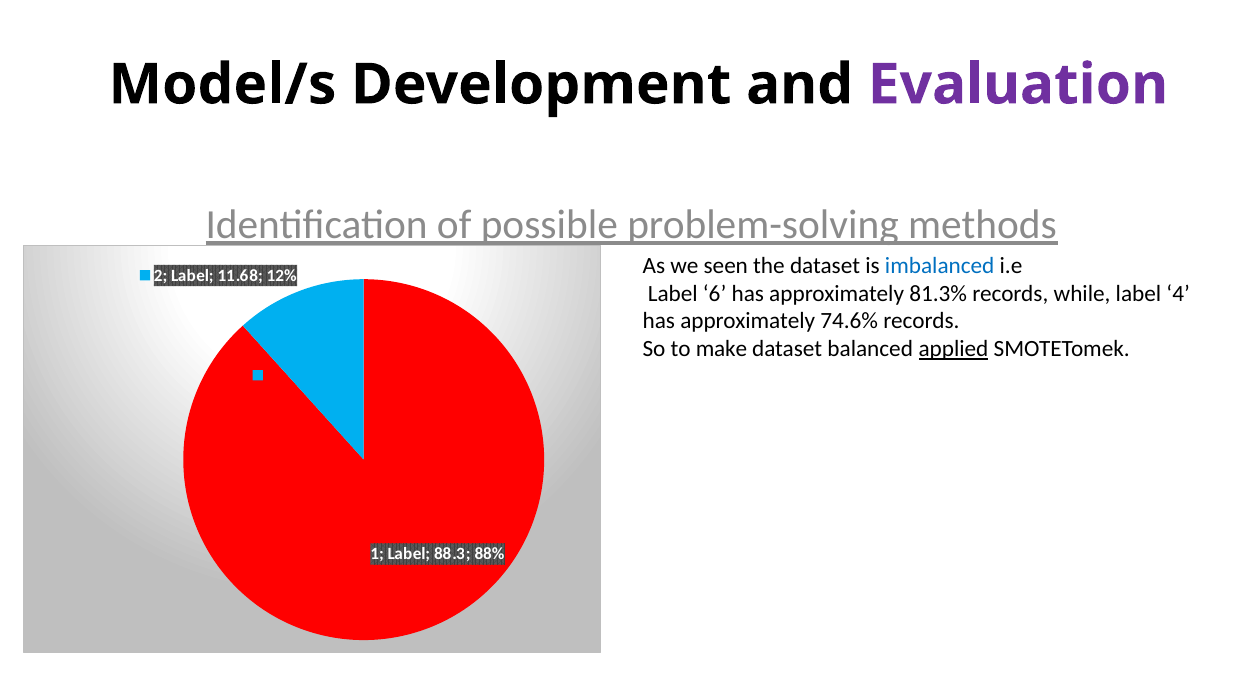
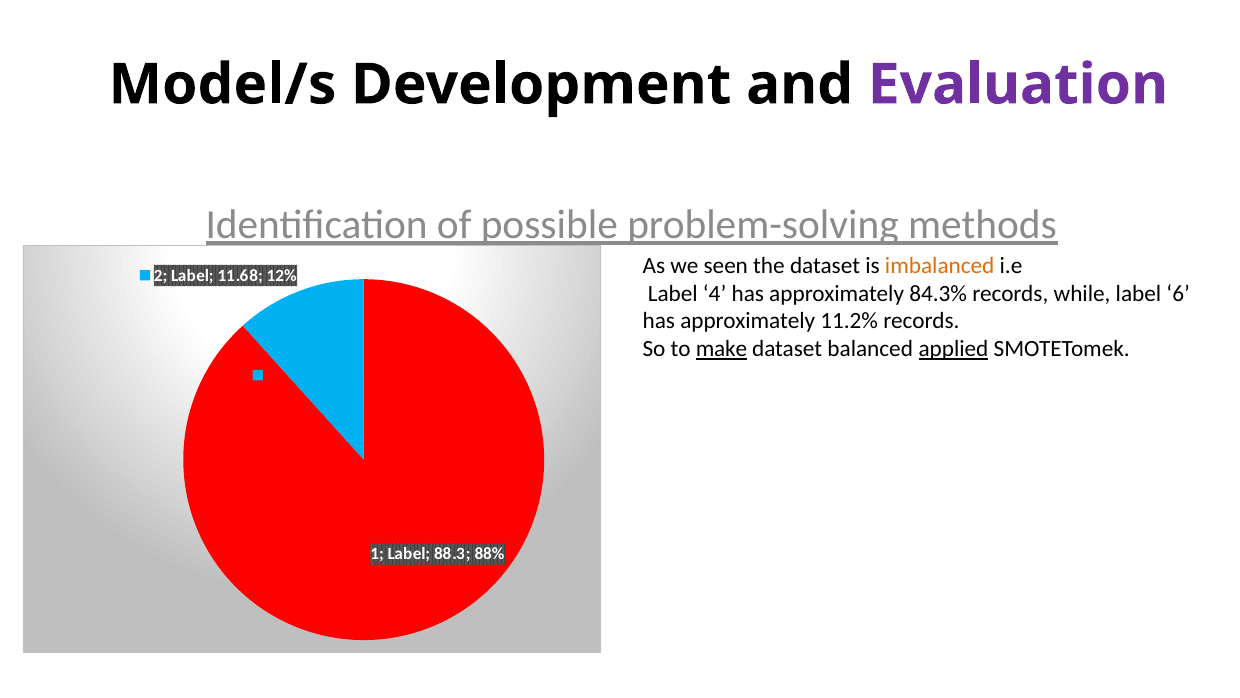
imbalanced colour: blue -> orange
6: 6 -> 4
81.3%: 81.3% -> 84.3%
4: 4 -> 6
74.6%: 74.6% -> 11.2%
make underline: none -> present
